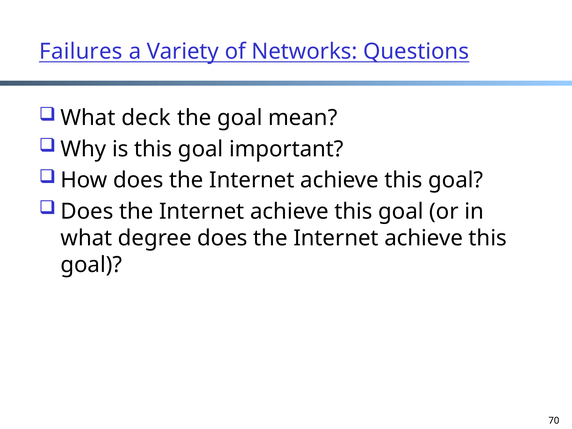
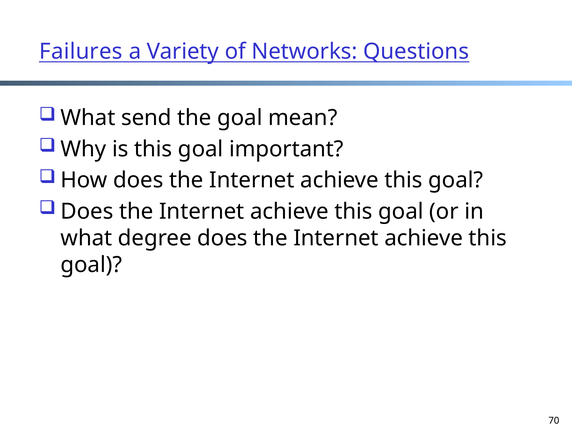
deck: deck -> send
